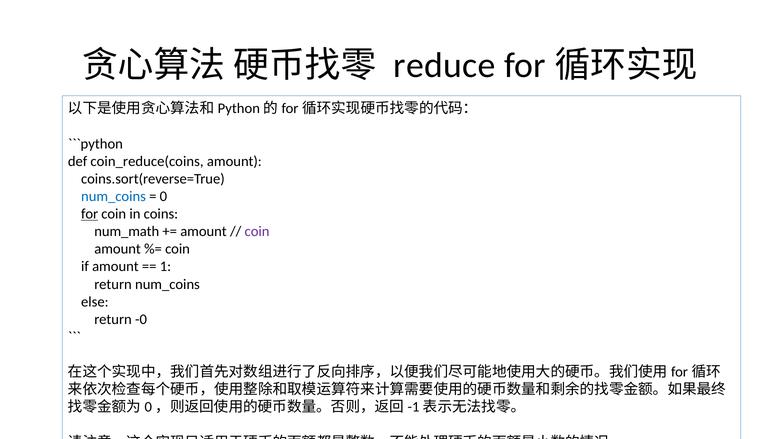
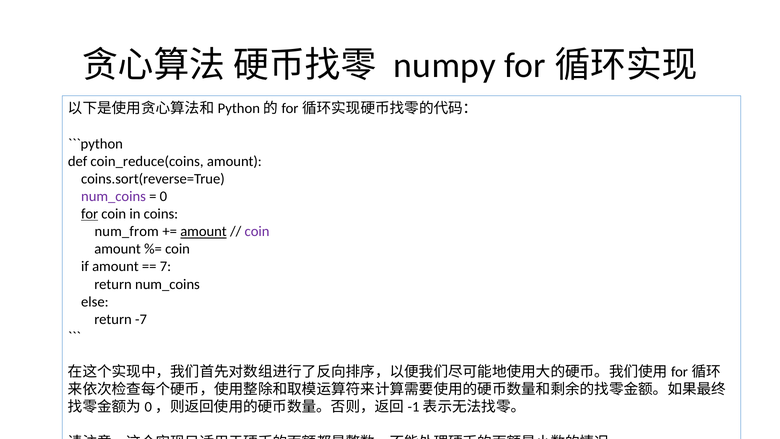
reduce: reduce -> numpy
num_coins at (113, 196) colour: blue -> purple
num_math: num_math -> num_from
amount at (204, 231) underline: none -> present
1: 1 -> 7
-0: -0 -> -7
